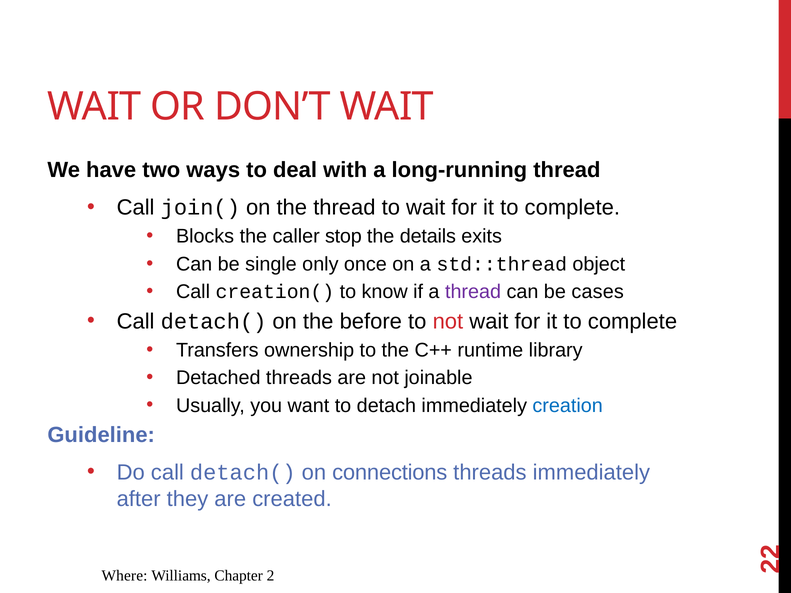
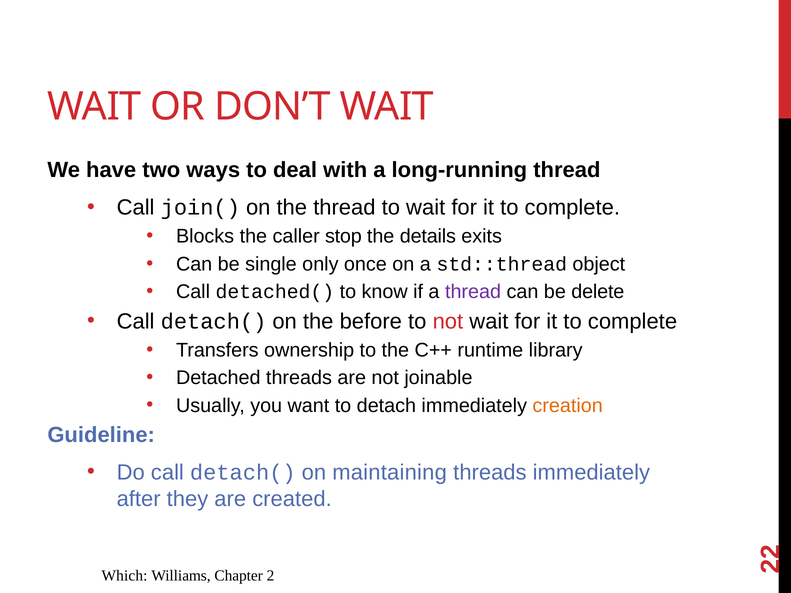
creation(: creation( -> detached(
cases: cases -> delete
creation colour: blue -> orange
connections: connections -> maintaining
Where: Where -> Which
